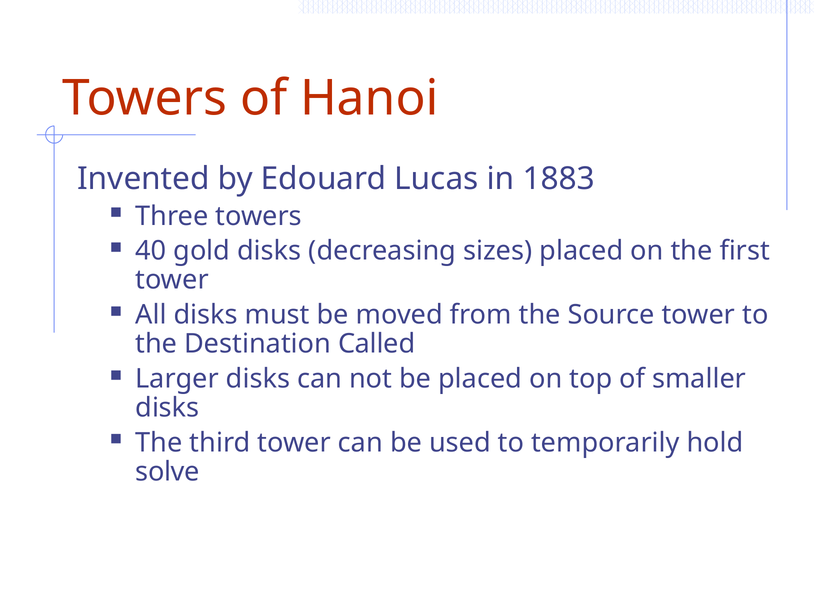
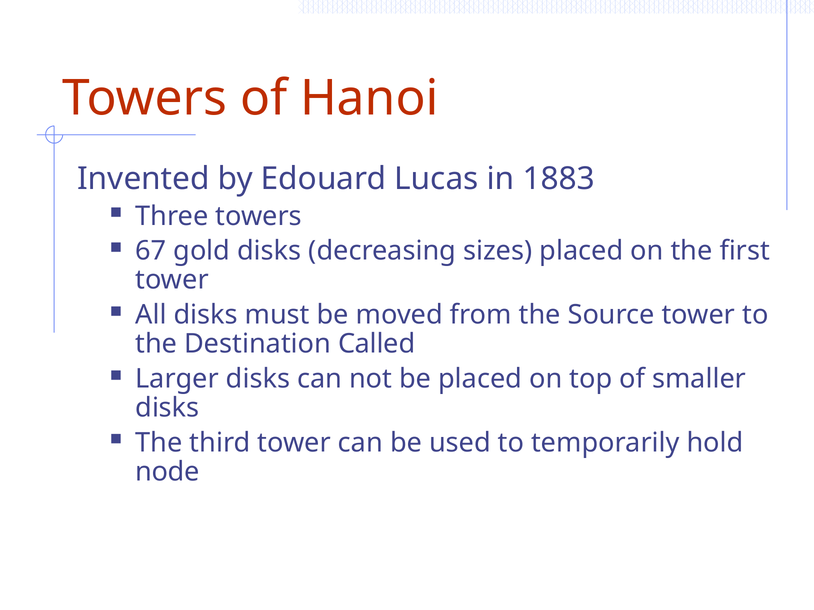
40: 40 -> 67
solve: solve -> node
